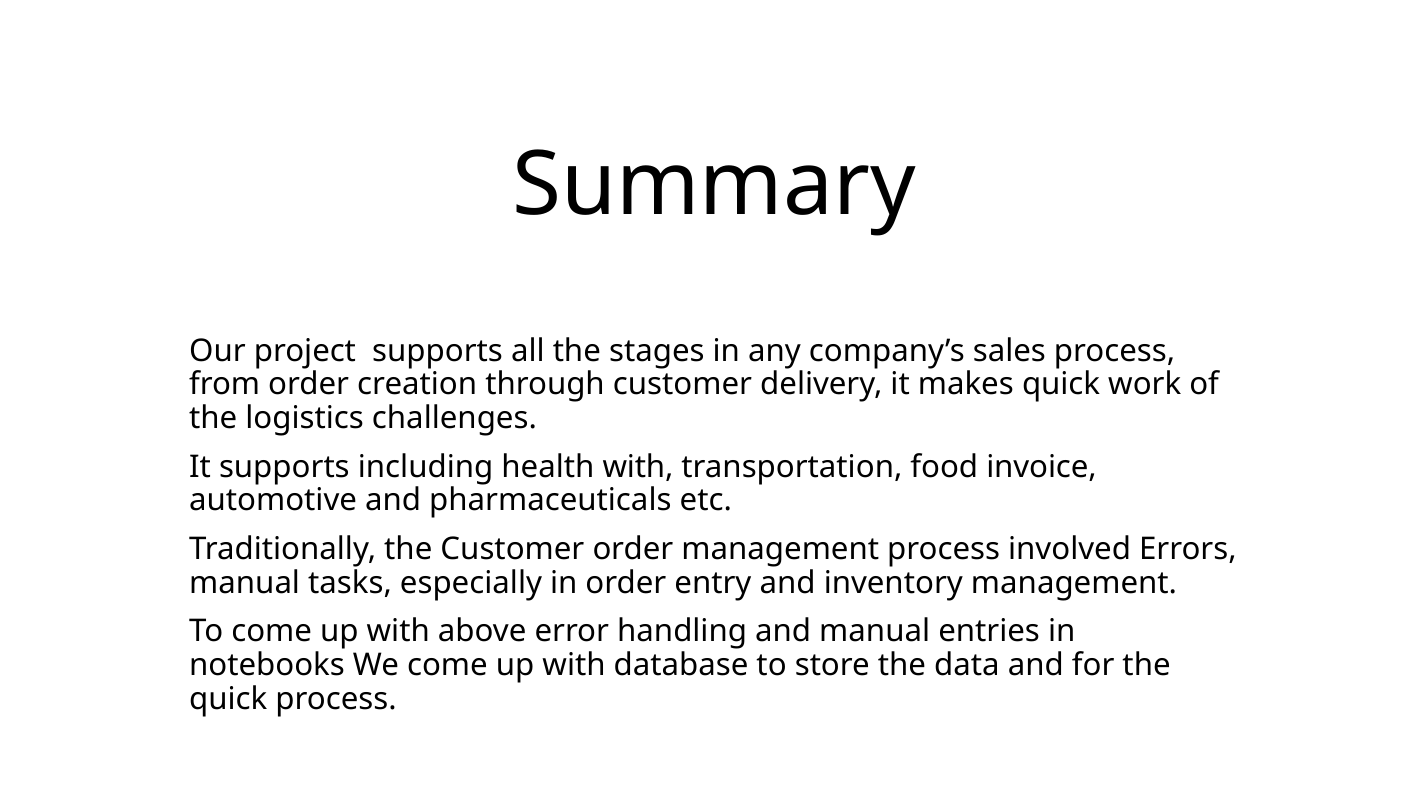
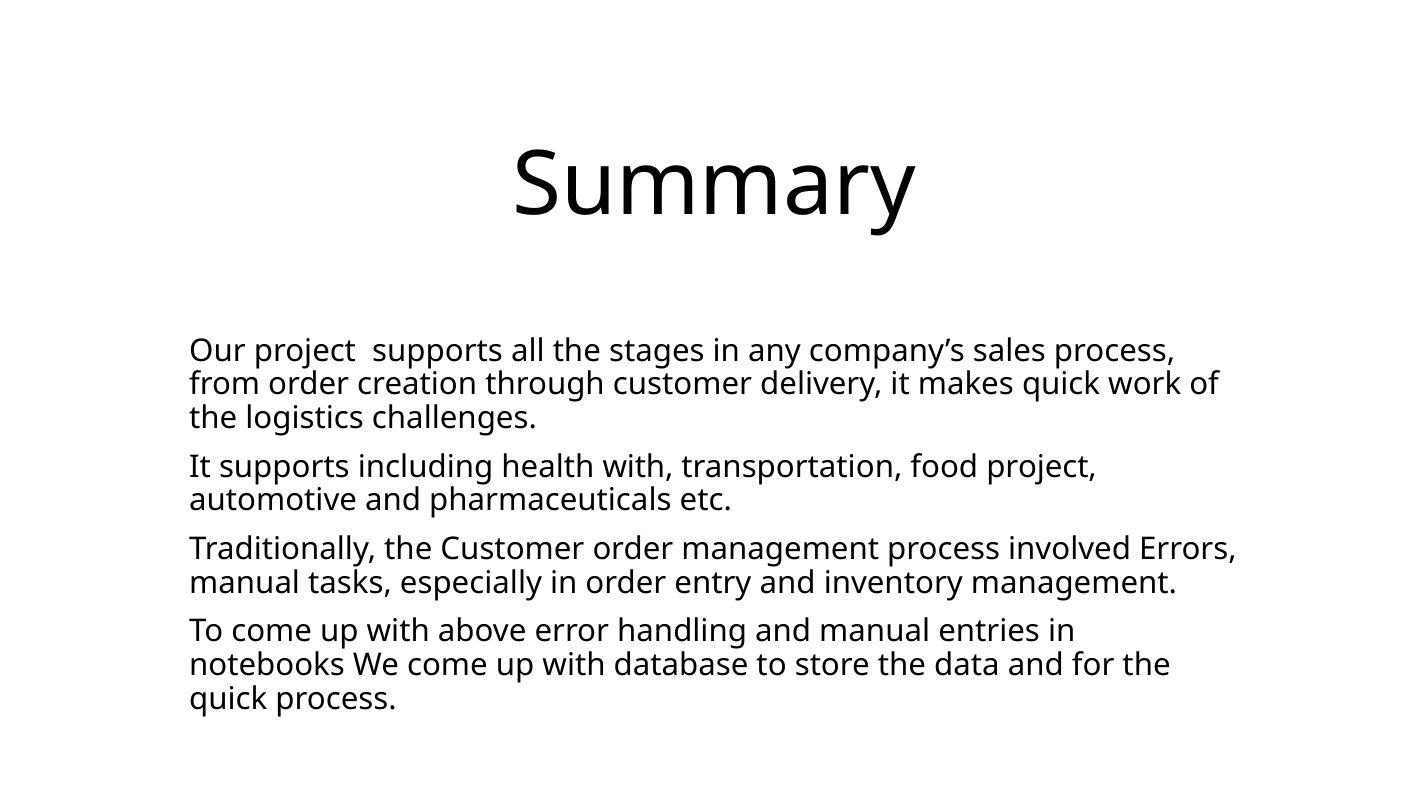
food invoice: invoice -> project
